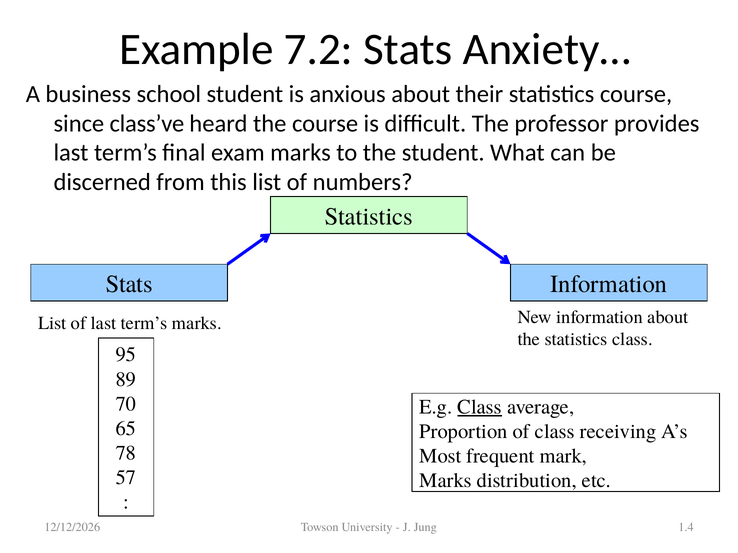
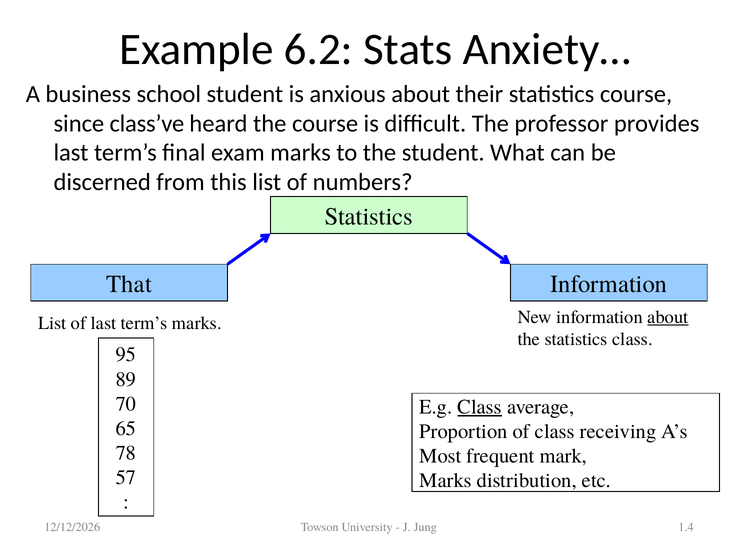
7.2: 7.2 -> 6.2
Stats at (129, 285): Stats -> That
about at (668, 317) underline: none -> present
